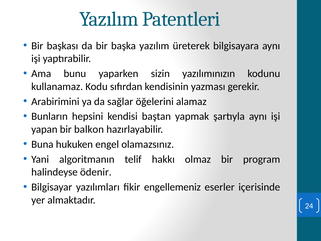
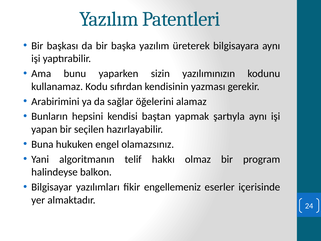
balkon: balkon -> seçilen
ödenir: ödenir -> balkon
